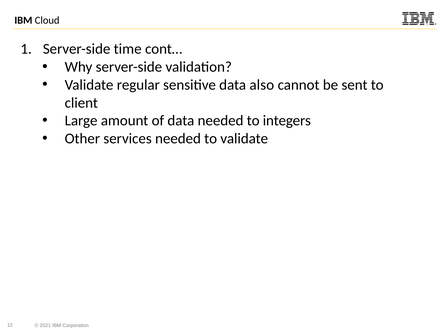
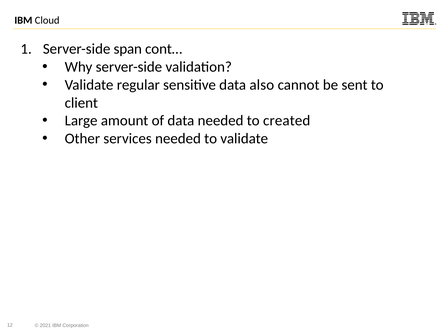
time: time -> span
integers: integers -> created
